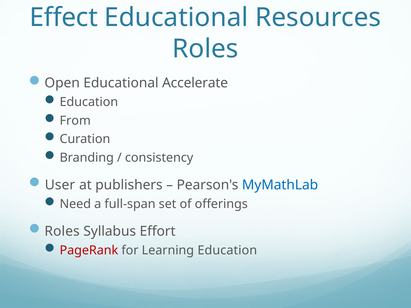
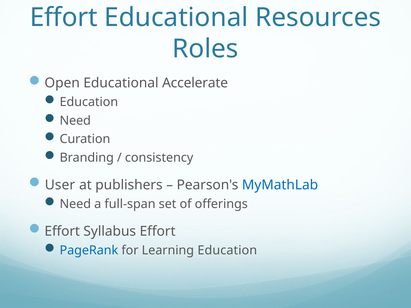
Effect at (64, 17): Effect -> Effort
From at (75, 121): From -> Need
Roles at (62, 231): Roles -> Effort
PageRank colour: red -> blue
